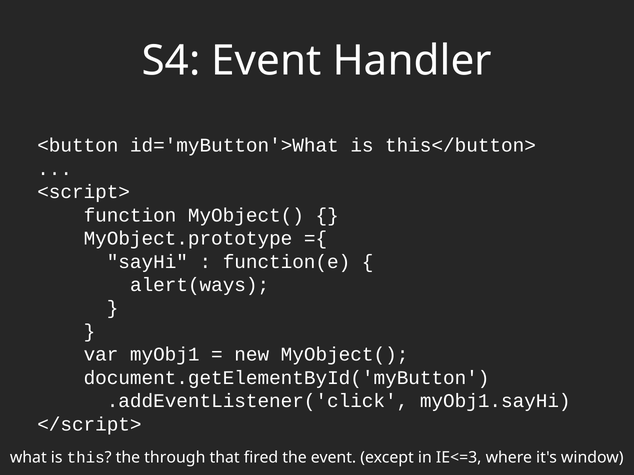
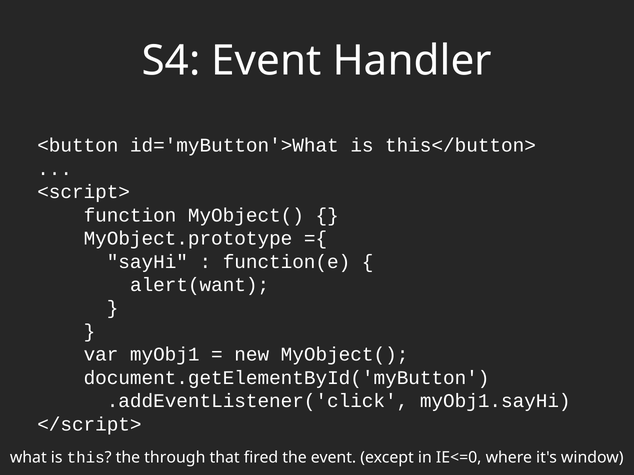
alert(ways: alert(ways -> alert(want
IE<=3: IE<=3 -> IE<=0
